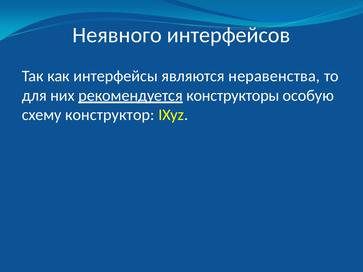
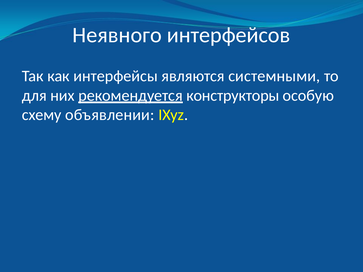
неравенства: неравенства -> системными
конструктор: конструктор -> объявлении
